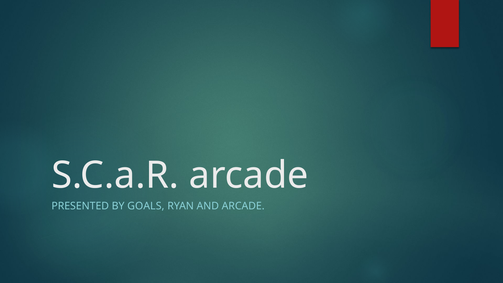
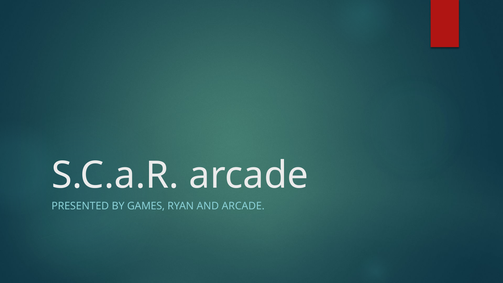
GOALS: GOALS -> GAMES
